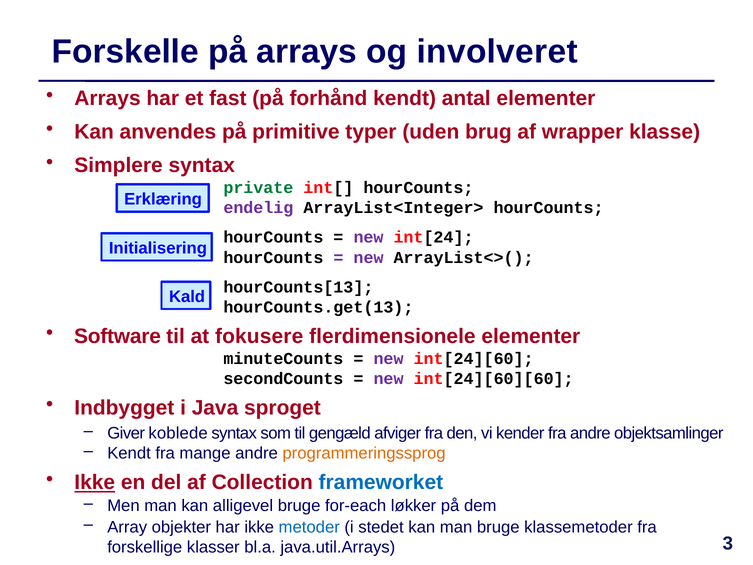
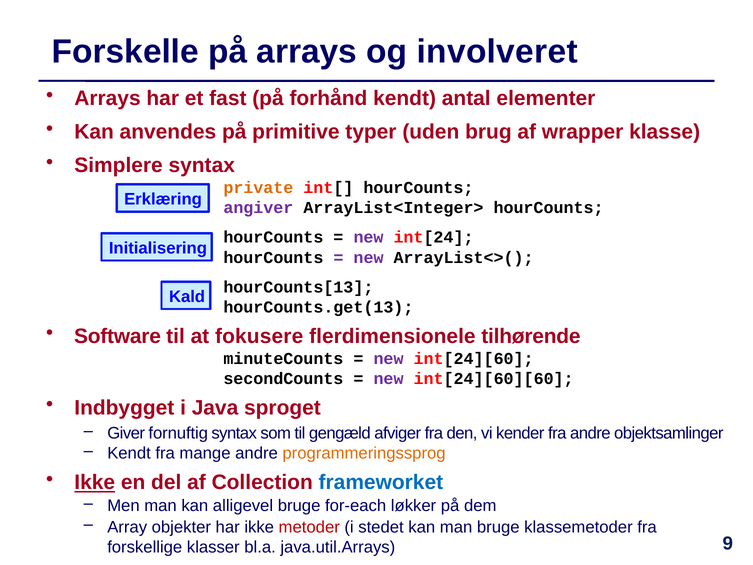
private colour: green -> orange
endelig: endelig -> angiver
flerdimensionele elementer: elementer -> tilhørende
koblede: koblede -> fornuftig
metoder colour: blue -> red
3: 3 -> 9
